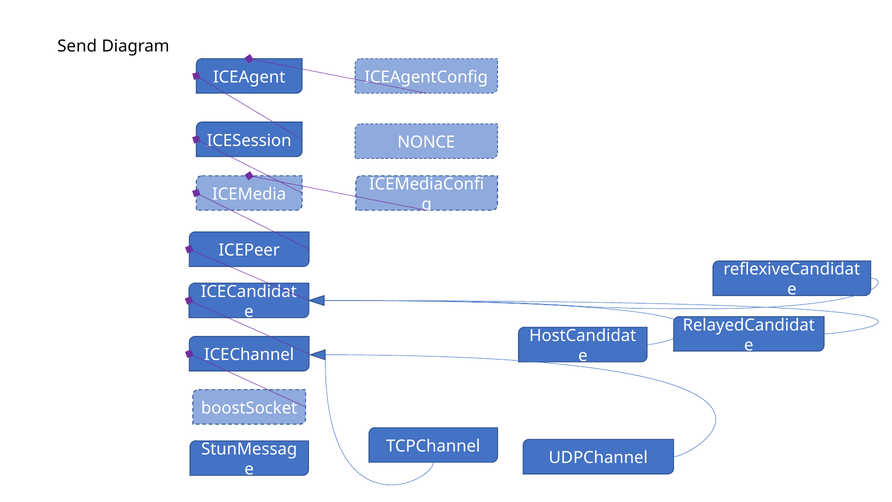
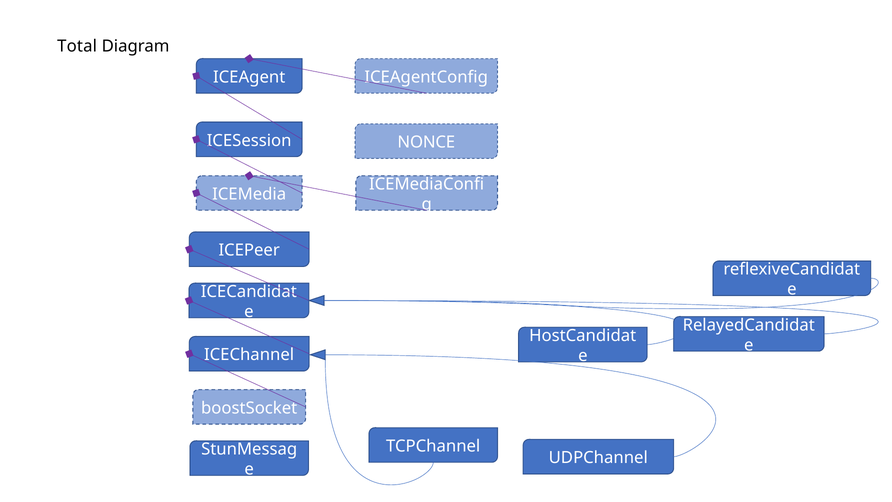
Send: Send -> Total
